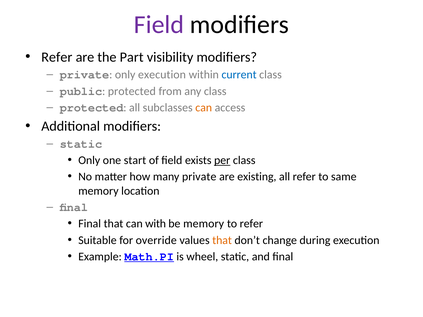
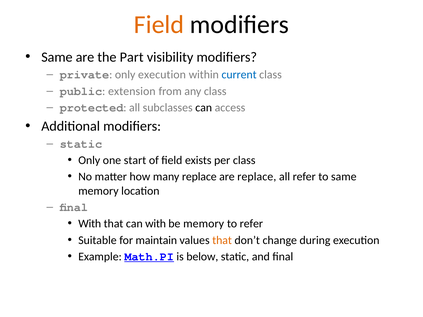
Field at (159, 25) colour: purple -> orange
Refer at (57, 57): Refer -> Same
public protected: protected -> extension
can at (204, 108) colour: orange -> black
per underline: present -> none
many private: private -> replace
are existing: existing -> replace
Final at (90, 224): Final -> With
override: override -> maintain
wheel: wheel -> below
